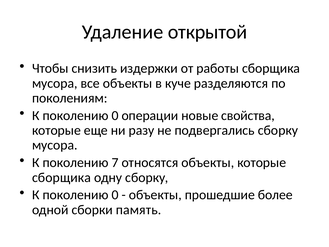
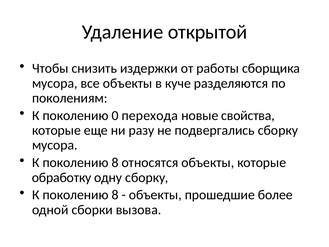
операции: операции -> перехода
7 at (115, 162): 7 -> 8
сборщика at (62, 177): сборщика -> обработку
0 at (115, 195): 0 -> 8
память: память -> вызова
